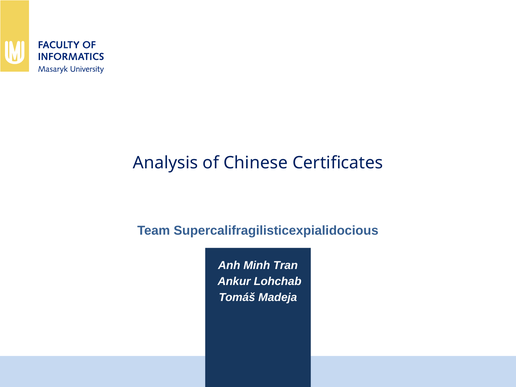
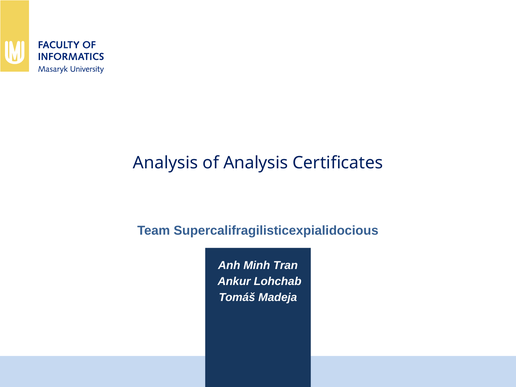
of Chinese: Chinese -> Analysis
